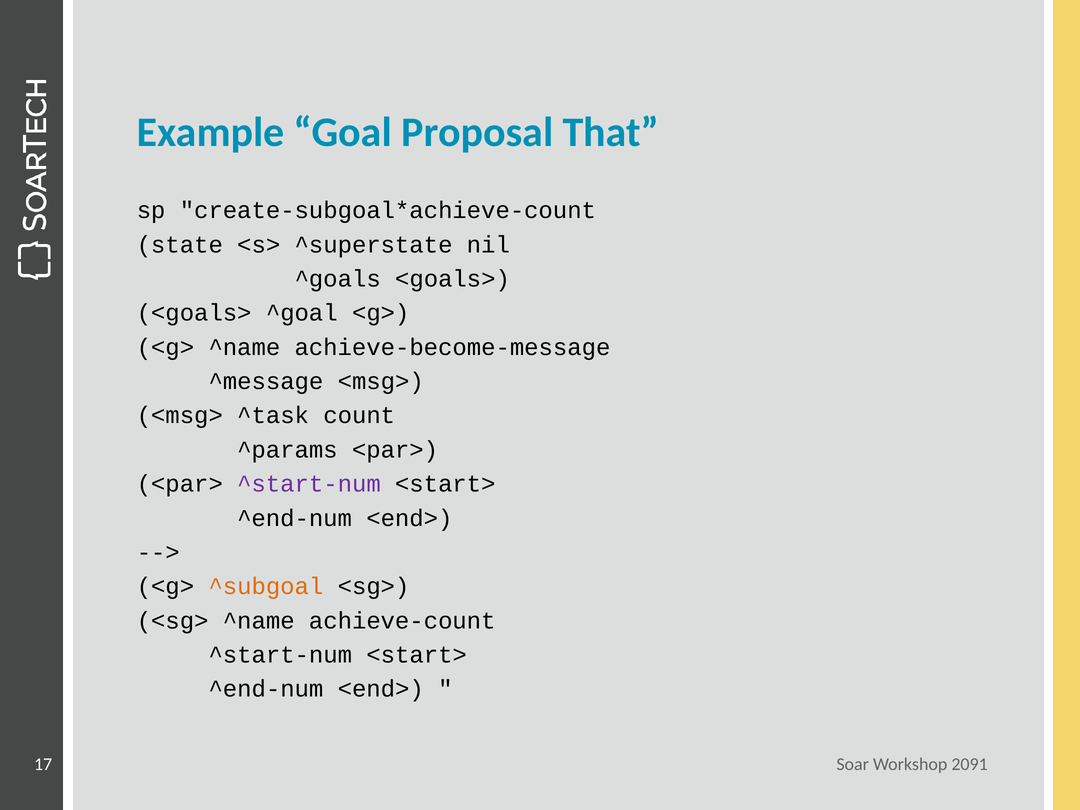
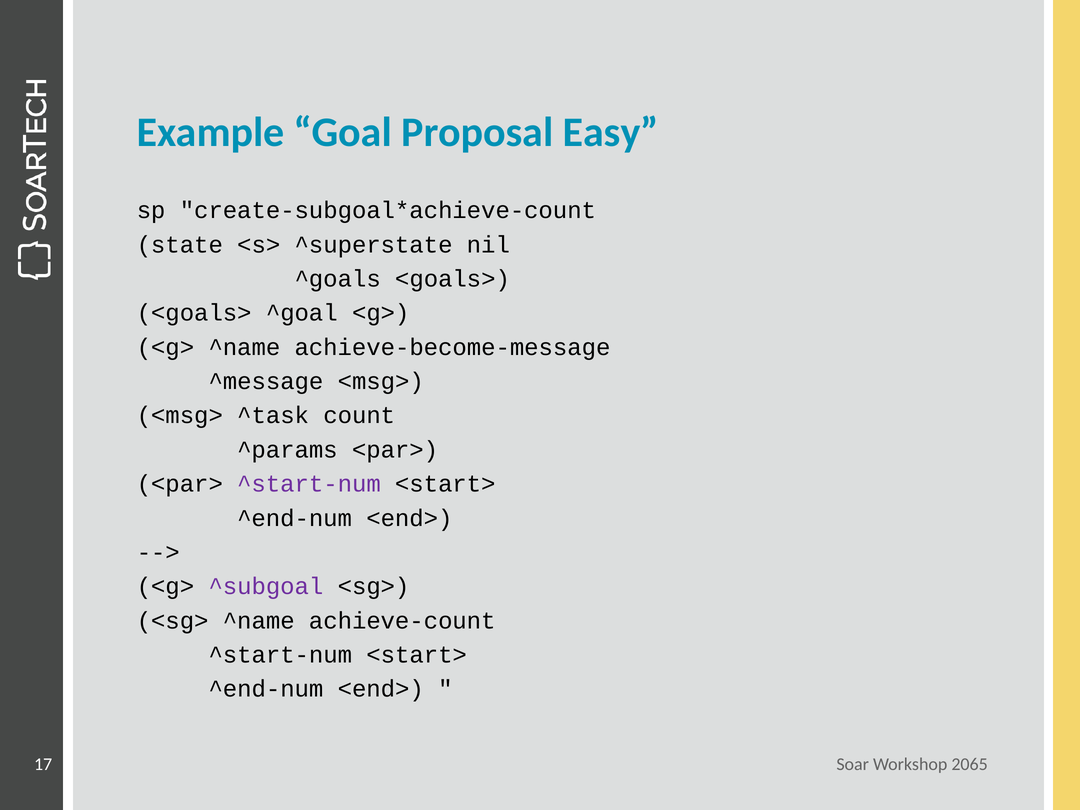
That: That -> Easy
^subgoal colour: orange -> purple
2091: 2091 -> 2065
